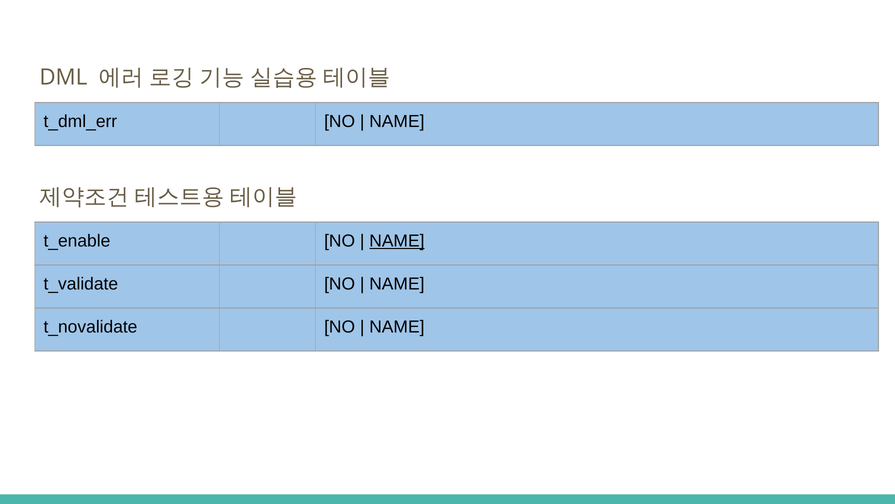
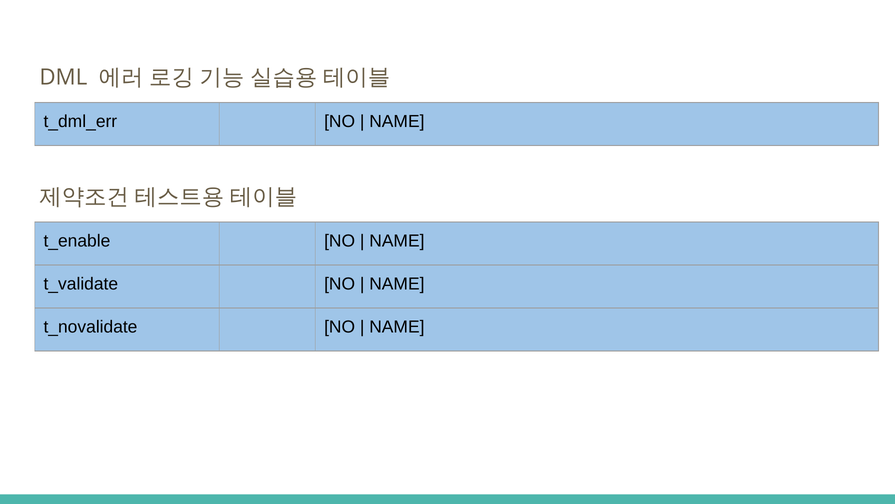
NAME at (397, 241) underline: present -> none
